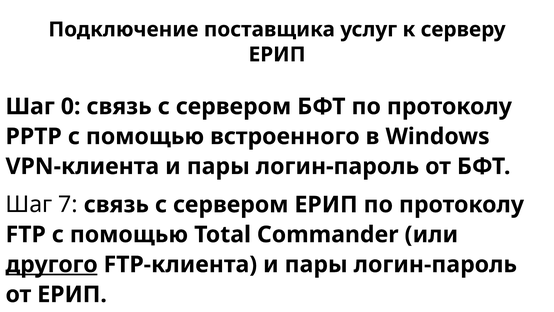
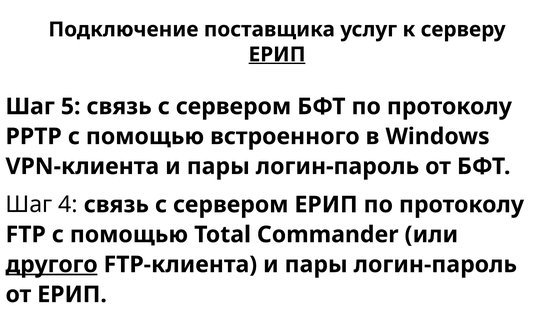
ЕРИП at (277, 54) underline: none -> present
0: 0 -> 5
7: 7 -> 4
